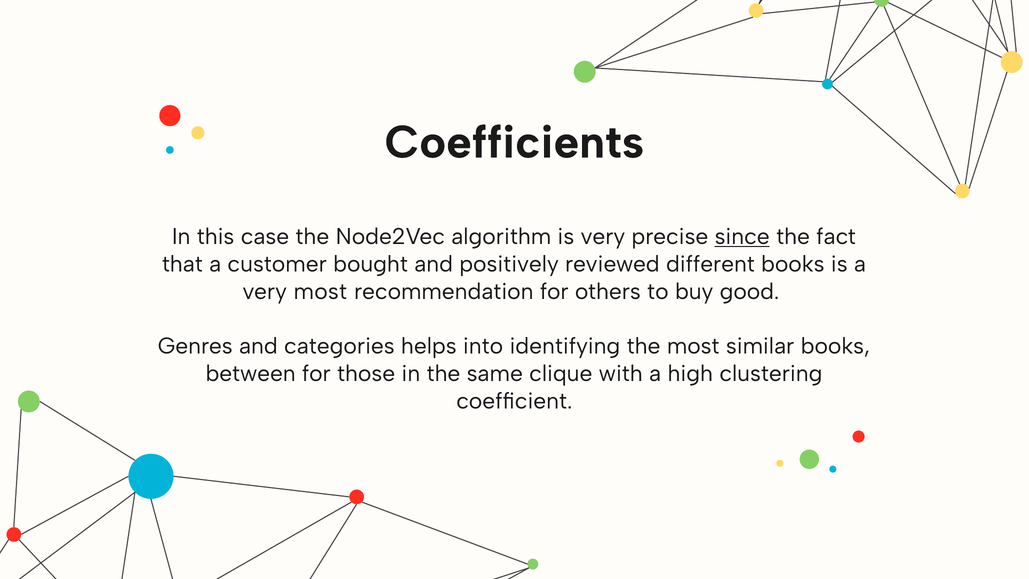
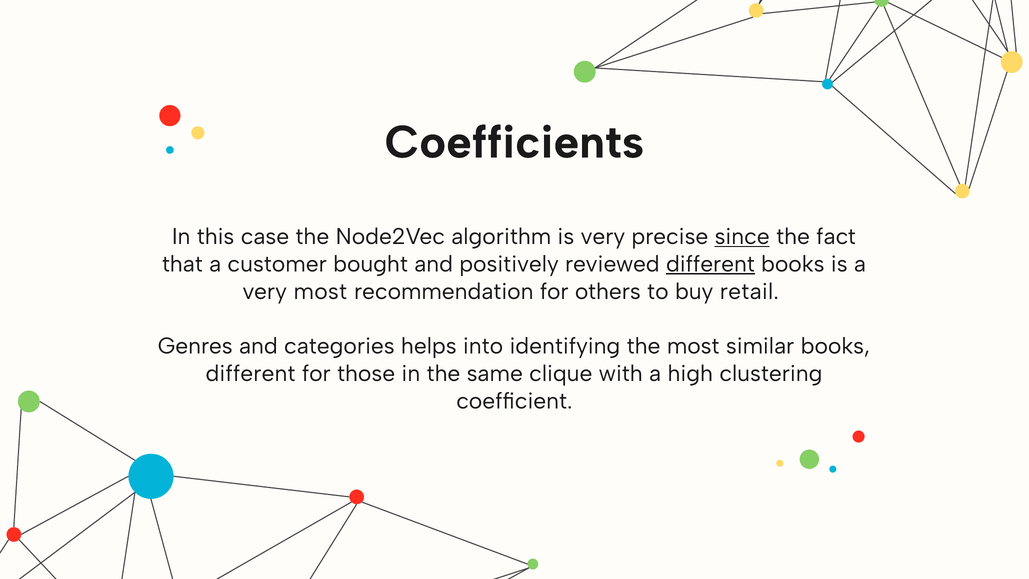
different at (710, 264) underline: none -> present
good: good -> retail
between at (251, 374): between -> different
